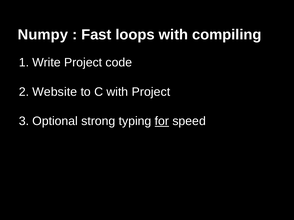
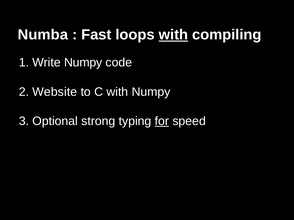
Numpy: Numpy -> Numba
with at (173, 35) underline: none -> present
Write Project: Project -> Numpy
with Project: Project -> Numpy
